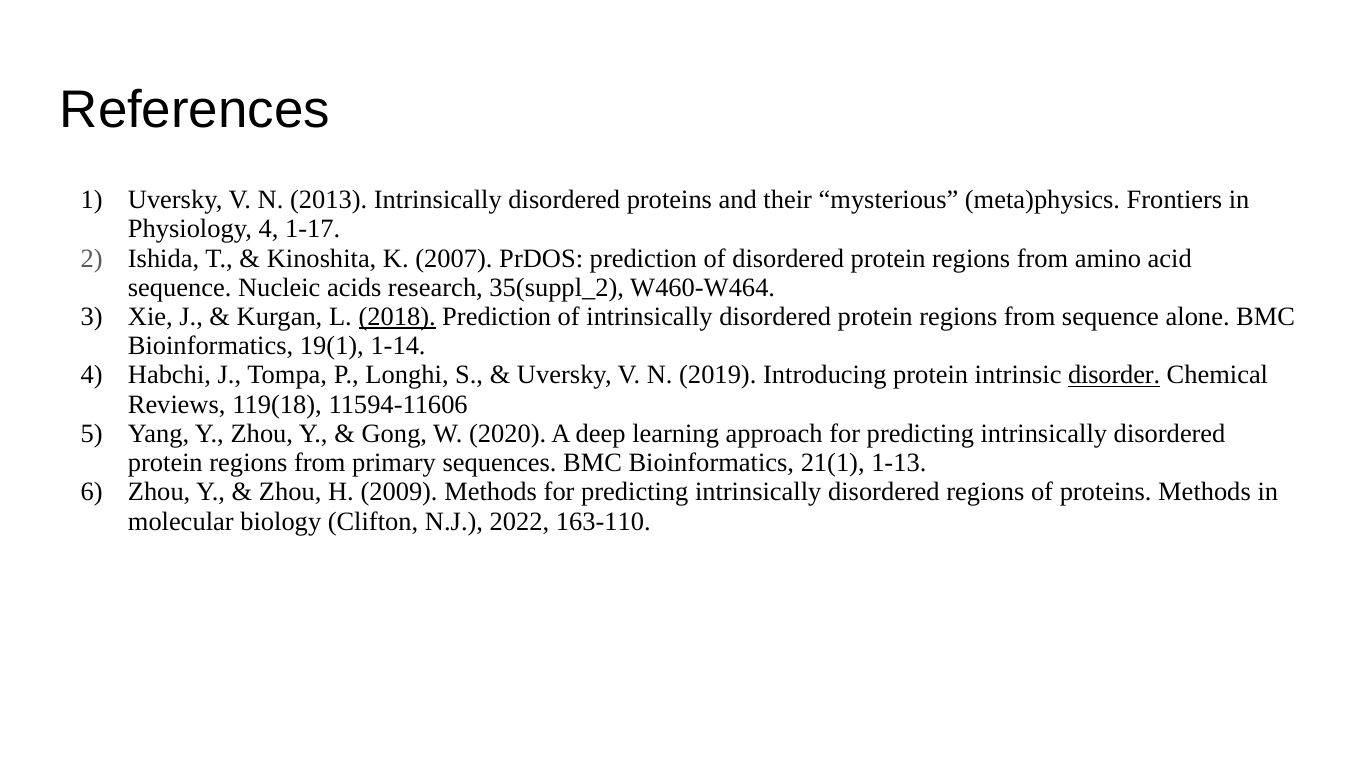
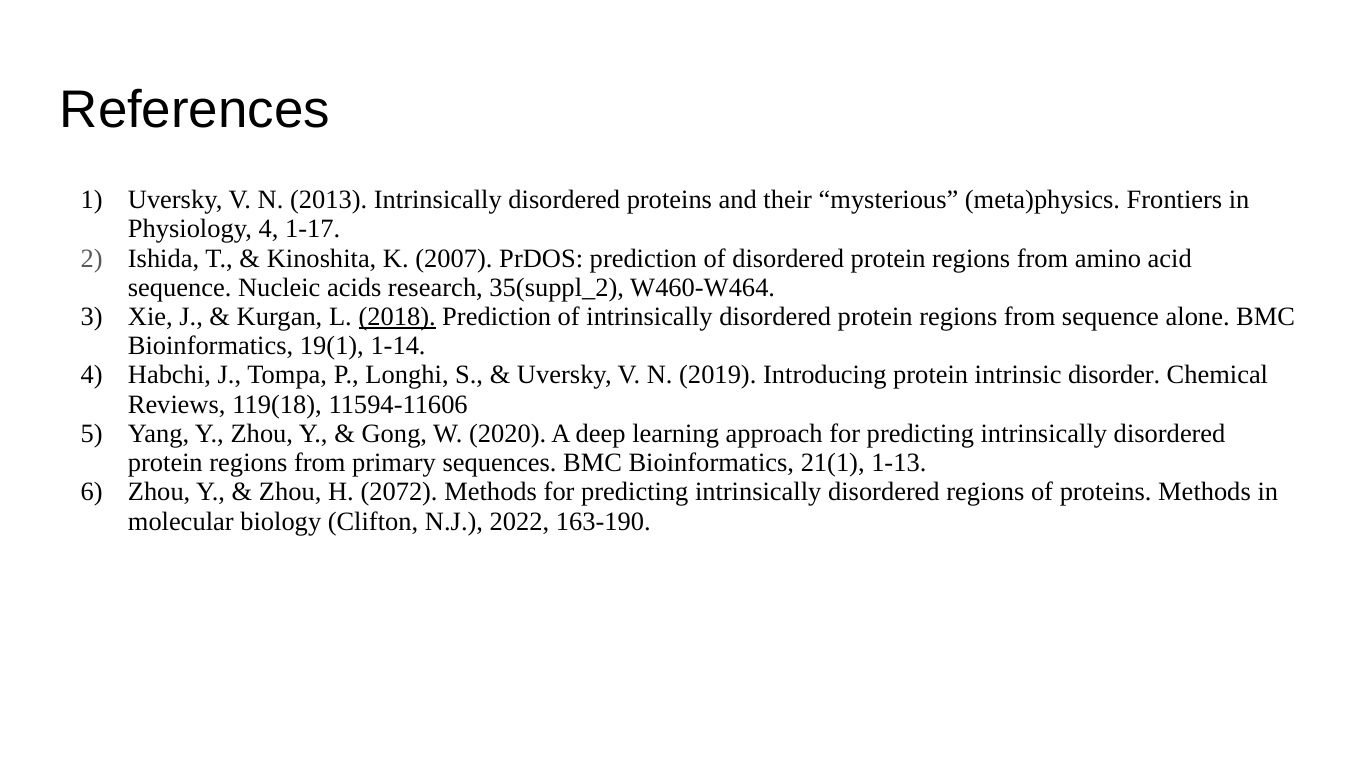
disorder underline: present -> none
2009: 2009 -> 2072
163-110: 163-110 -> 163-190
